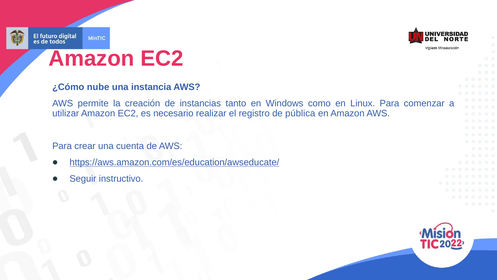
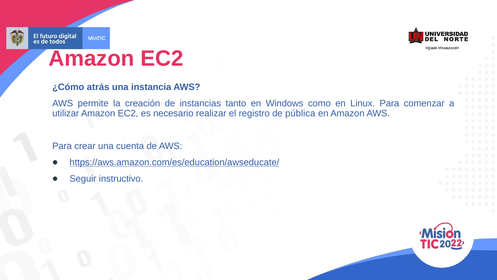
nube: nube -> atrás
